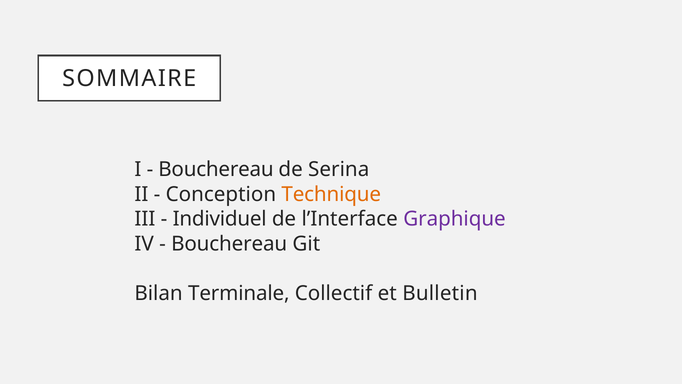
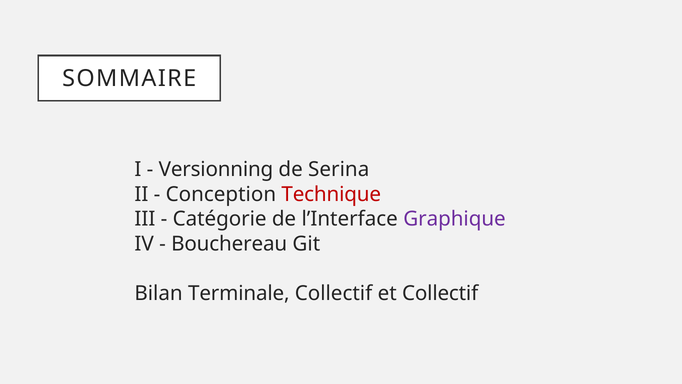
Bouchereau at (216, 169): Bouchereau -> Versionning
Technique colour: orange -> red
Individuel: Individuel -> Catégorie
et Bulletin: Bulletin -> Collectif
